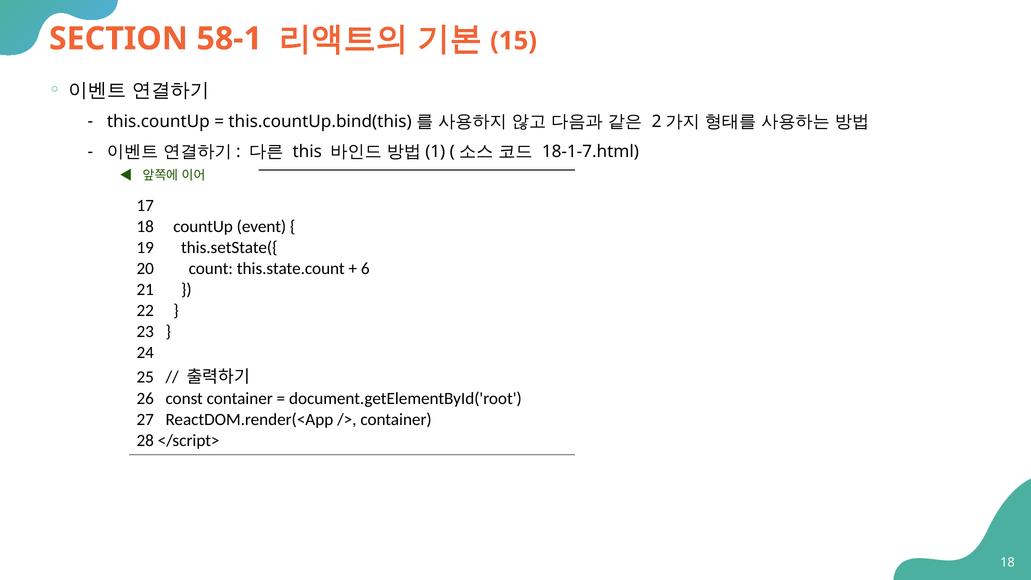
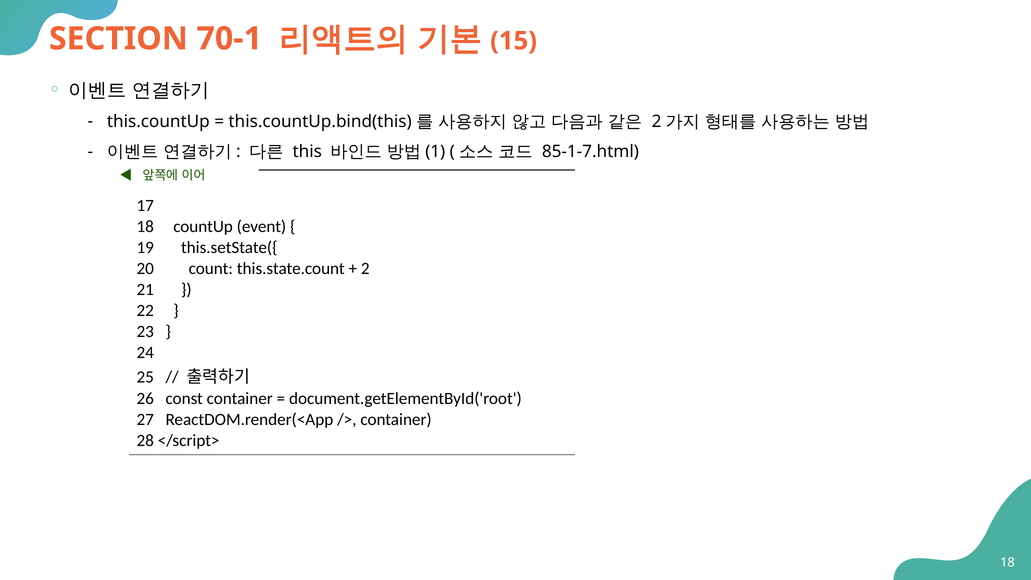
58-1: 58-1 -> 70-1
18-1-7.html: 18-1-7.html -> 85-1-7.html
6: 6 -> 2
